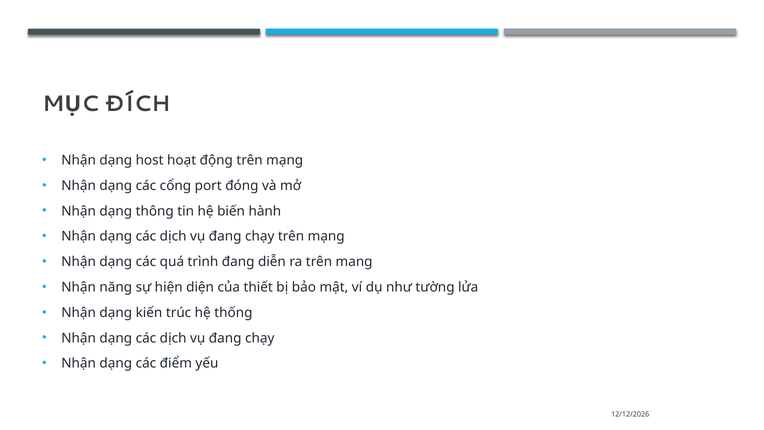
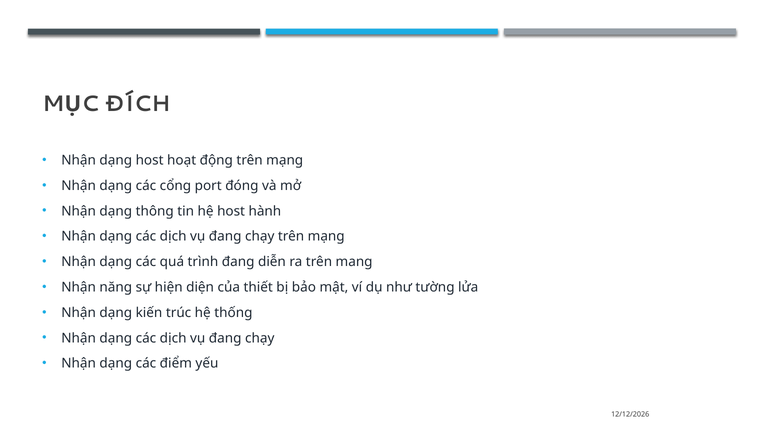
hệ biến: biến -> host
